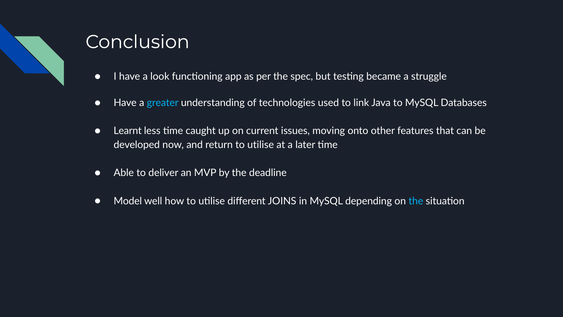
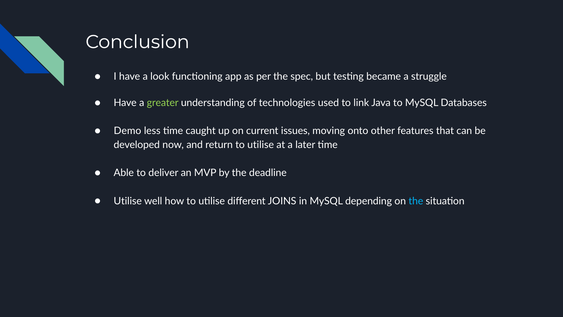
greater colour: light blue -> light green
Learnt: Learnt -> Demo
Model at (128, 201): Model -> Utilise
